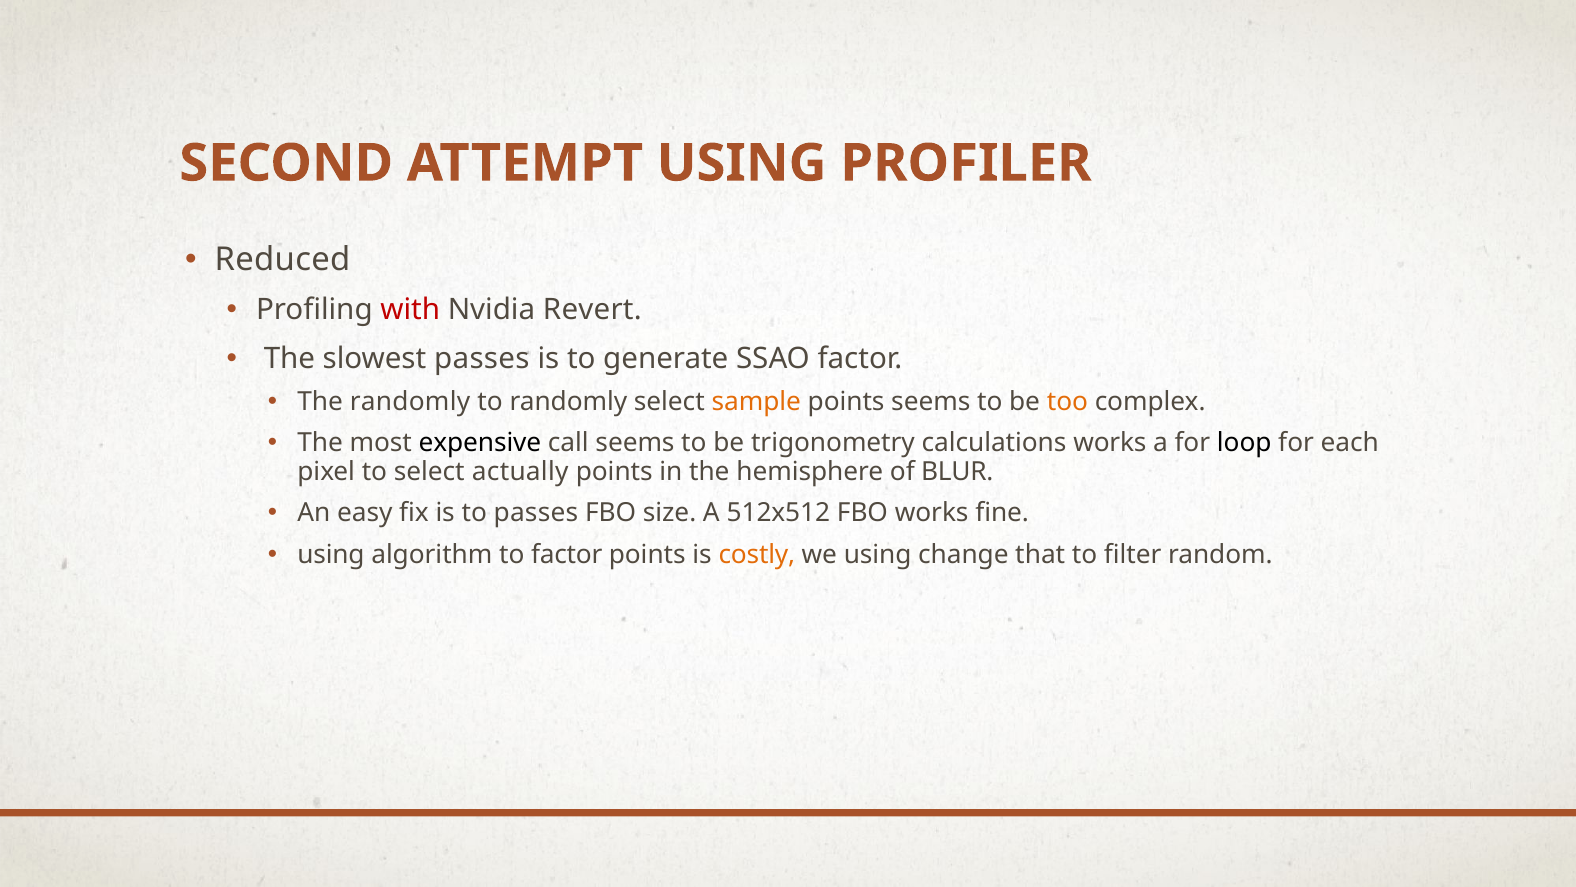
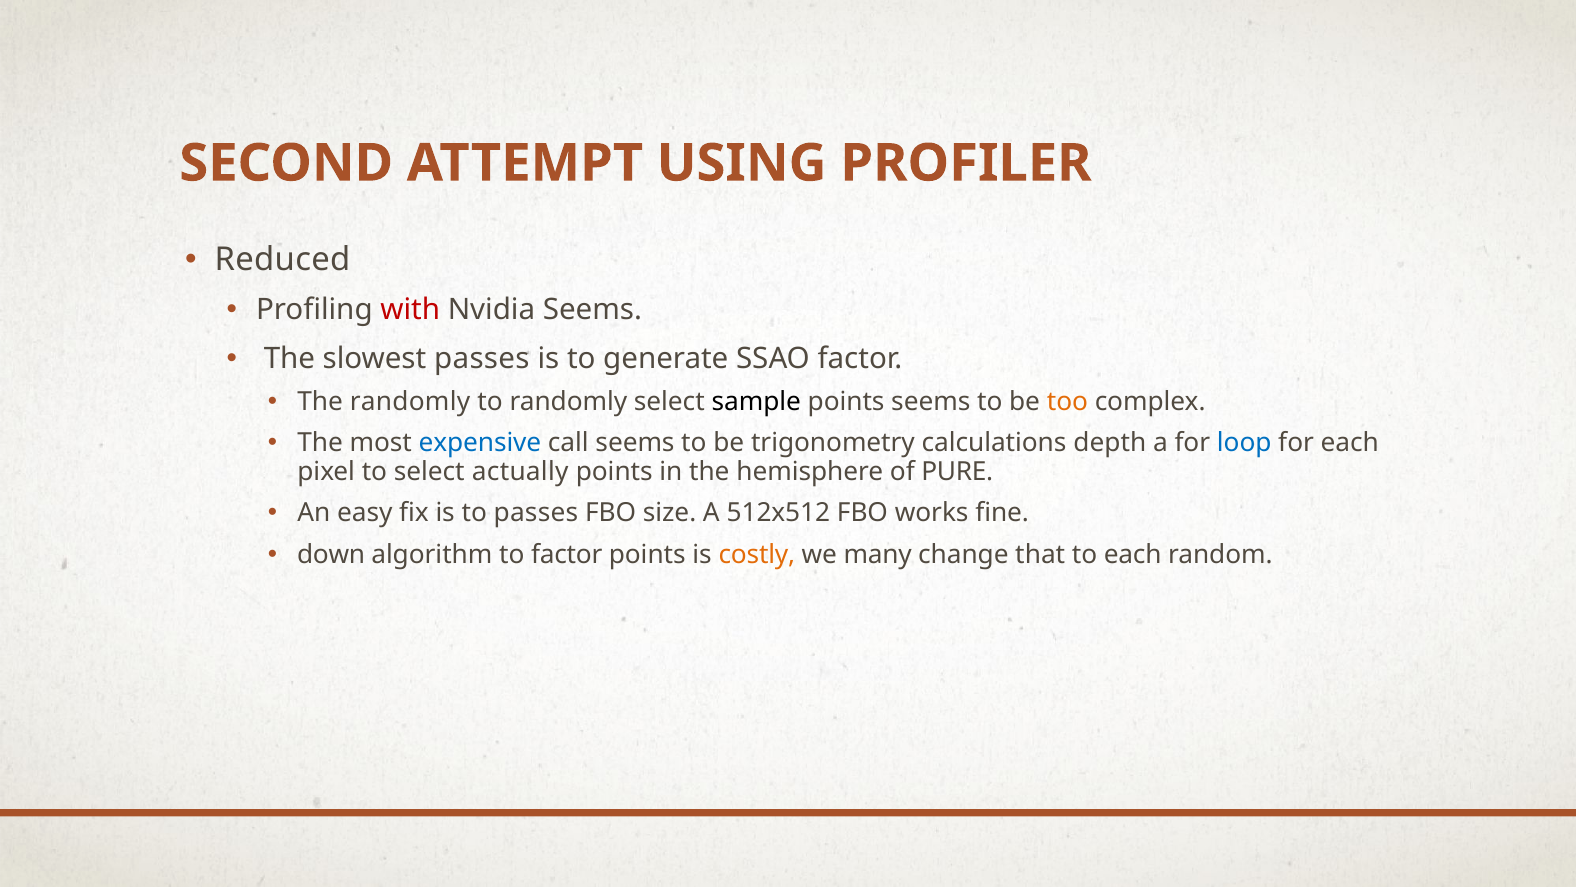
Nvidia Revert: Revert -> Seems
sample colour: orange -> black
expensive colour: black -> blue
calculations works: works -> depth
loop colour: black -> blue
BLUR: BLUR -> PURE
using at (331, 554): using -> down
we using: using -> many
to filter: filter -> each
